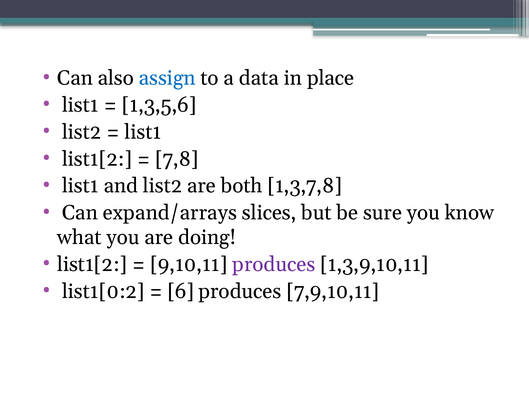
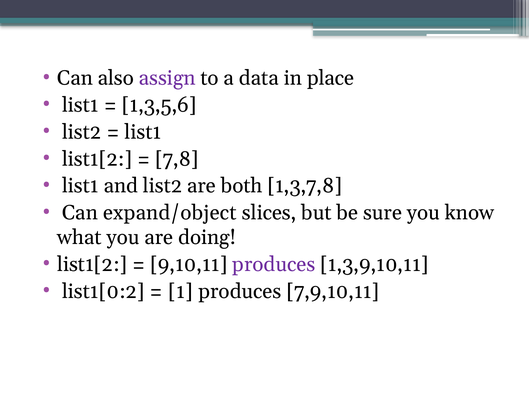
assign colour: blue -> purple
expand/arrays: expand/arrays -> expand/object
6: 6 -> 1
